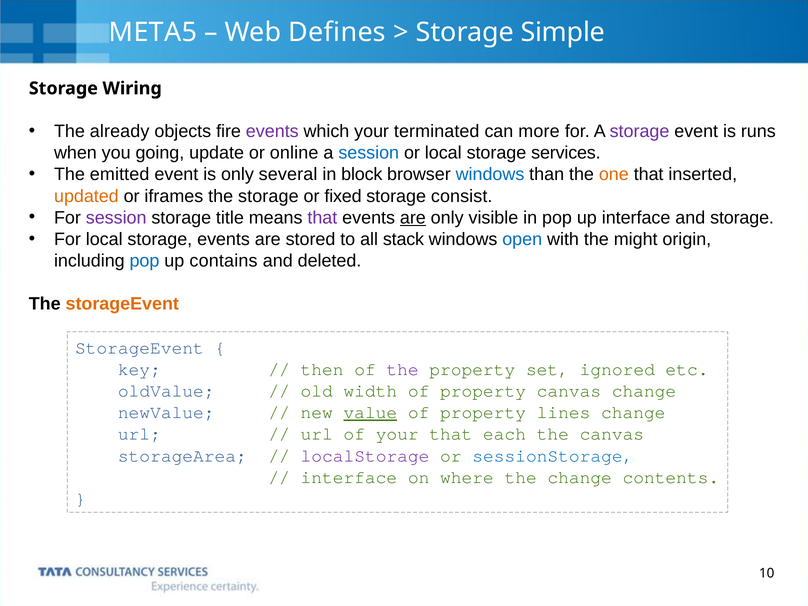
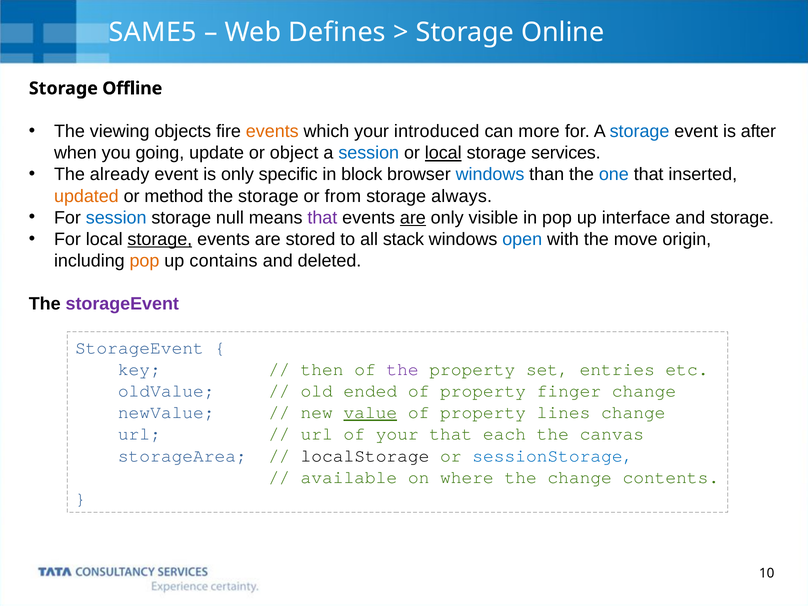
META5: META5 -> SAME5
Simple: Simple -> Online
Wiring: Wiring -> Offline
already: already -> viewing
events at (272, 131) colour: purple -> orange
terminated: terminated -> introduced
storage at (640, 131) colour: purple -> blue
runs: runs -> after
online: online -> object
local at (443, 153) underline: none -> present
emitted: emitted -> already
several: several -> specific
one colour: orange -> blue
iframes: iframes -> method
fixed: fixed -> from
consist: consist -> always
session at (116, 218) colour: purple -> blue
title: title -> null
storage at (160, 239) underline: none -> present
might: might -> move
pop at (144, 261) colour: blue -> orange
storageEvent at (122, 304) colour: orange -> purple
ignored: ignored -> entries
width: width -> ended
property canvas: canvas -> finger
localStorage colour: purple -> black
interface at (349, 477): interface -> available
